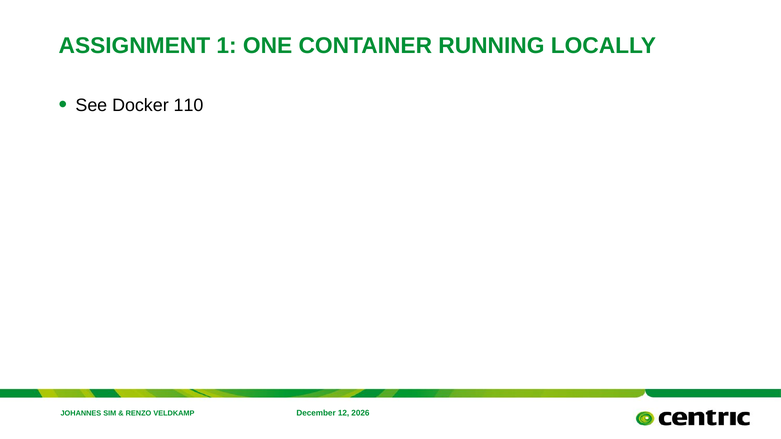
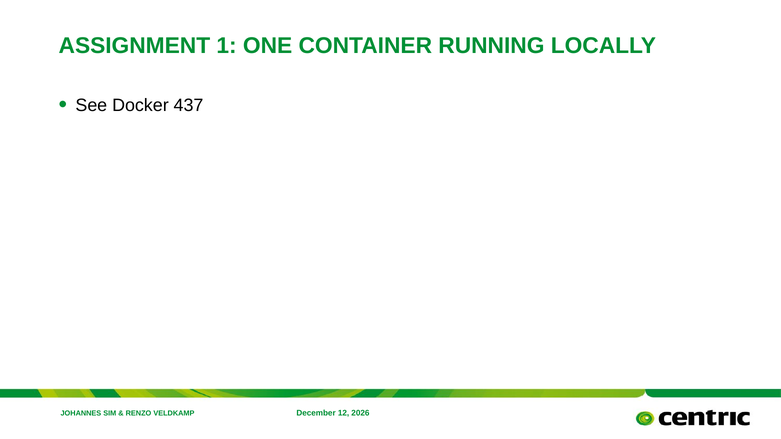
110: 110 -> 437
